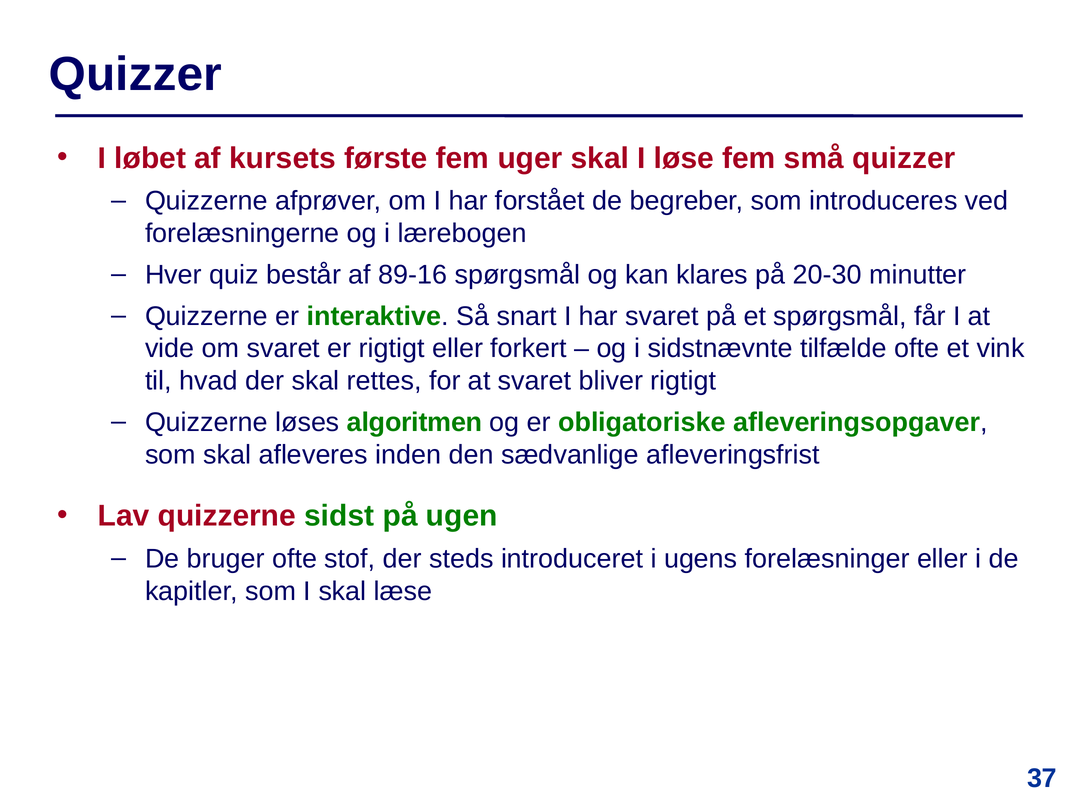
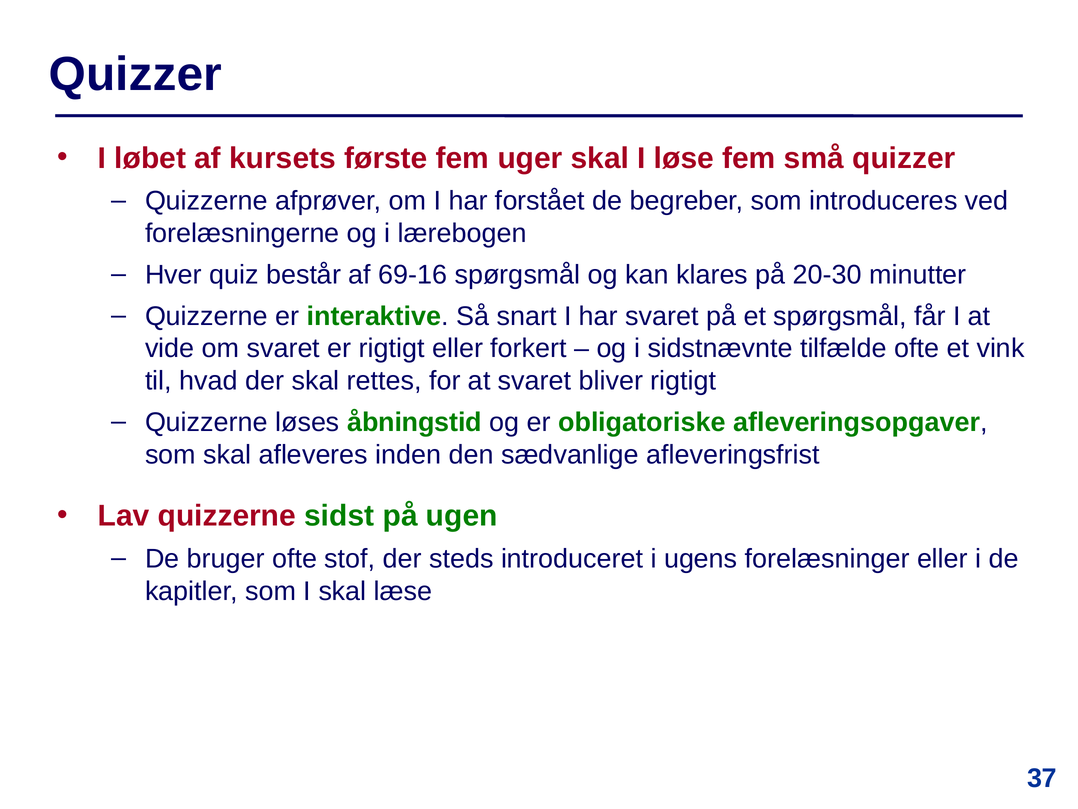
89-16: 89-16 -> 69-16
algoritmen: algoritmen -> åbningstid
